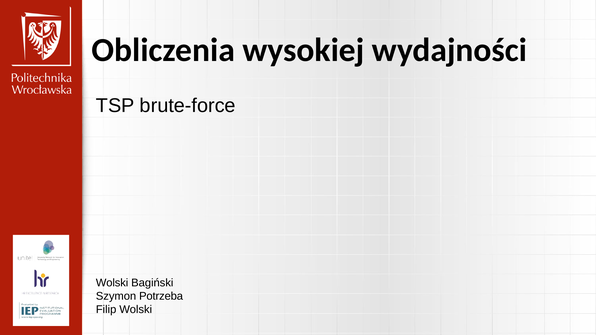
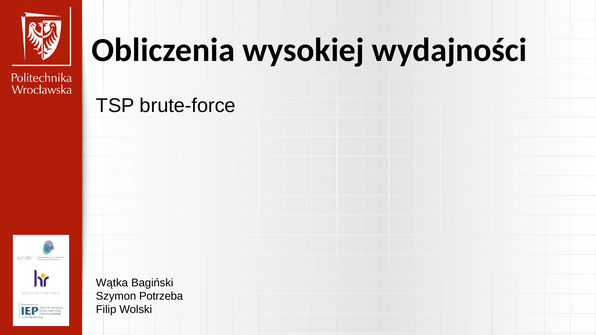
Wolski at (112, 283): Wolski -> Wątka
